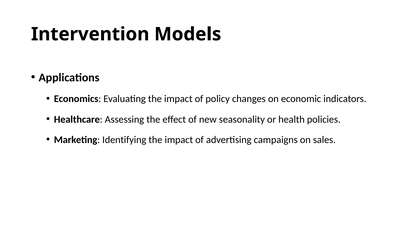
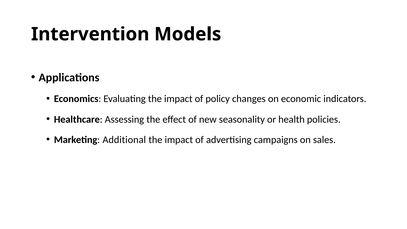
Identifying: Identifying -> Additional
